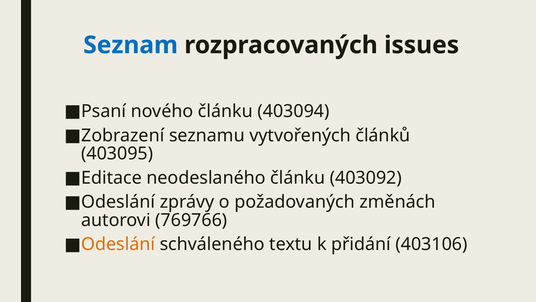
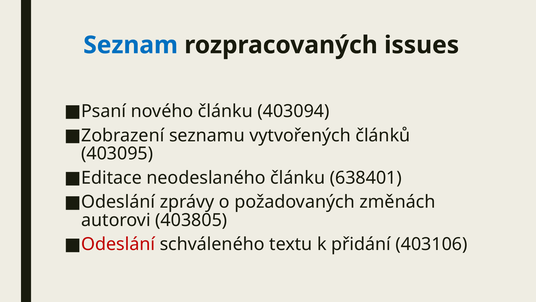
403092: 403092 -> 638401
769766: 769766 -> 403805
Odeslání at (118, 244) colour: orange -> red
